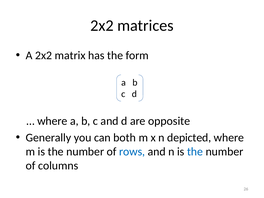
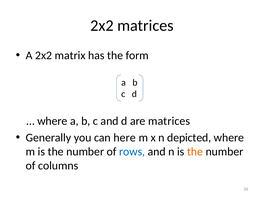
are opposite: opposite -> matrices
both: both -> here
the at (195, 152) colour: blue -> orange
